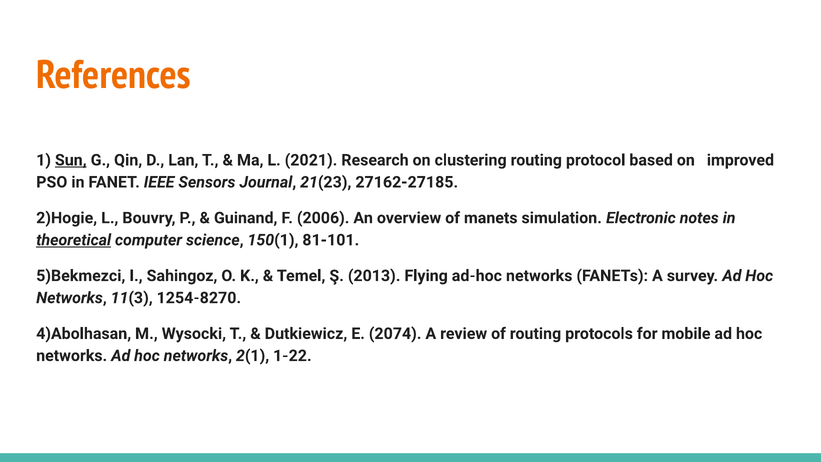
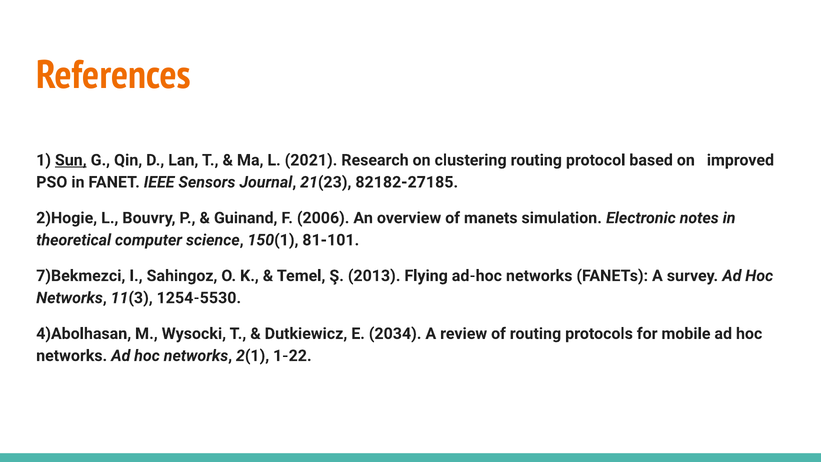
27162-27185: 27162-27185 -> 82182-27185
theoretical underline: present -> none
5)Bekmezci: 5)Bekmezci -> 7)Bekmezci
1254-8270: 1254-8270 -> 1254-5530
2074: 2074 -> 2034
